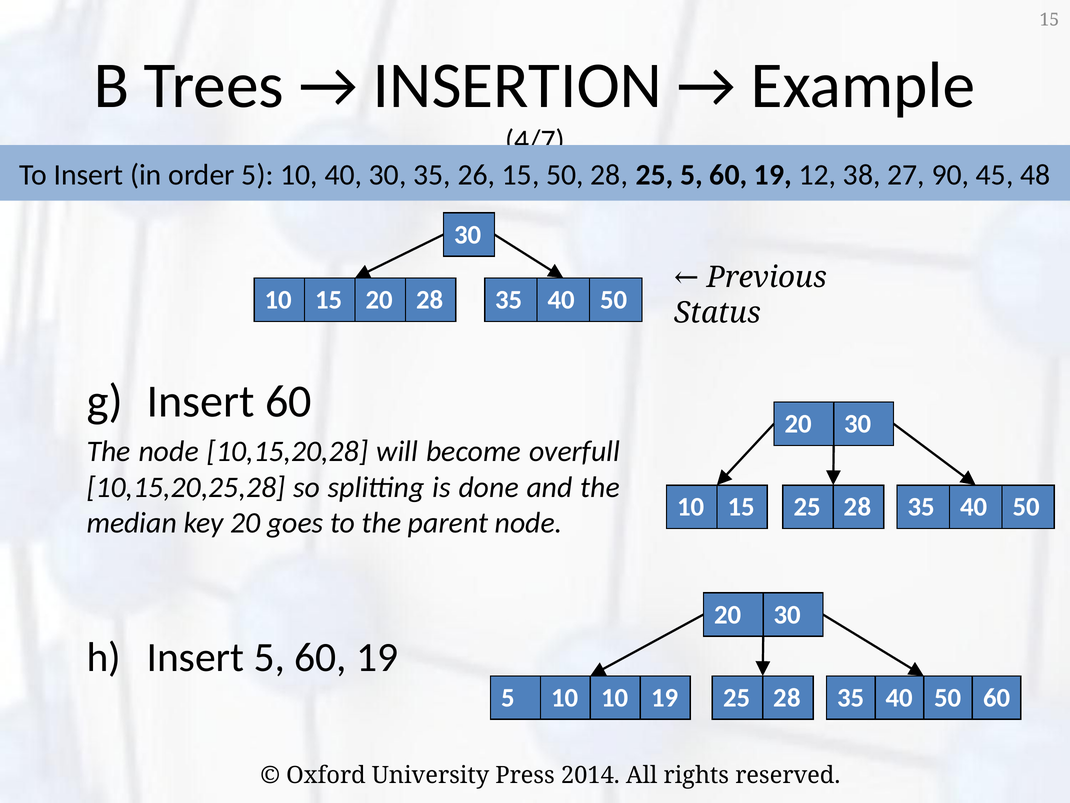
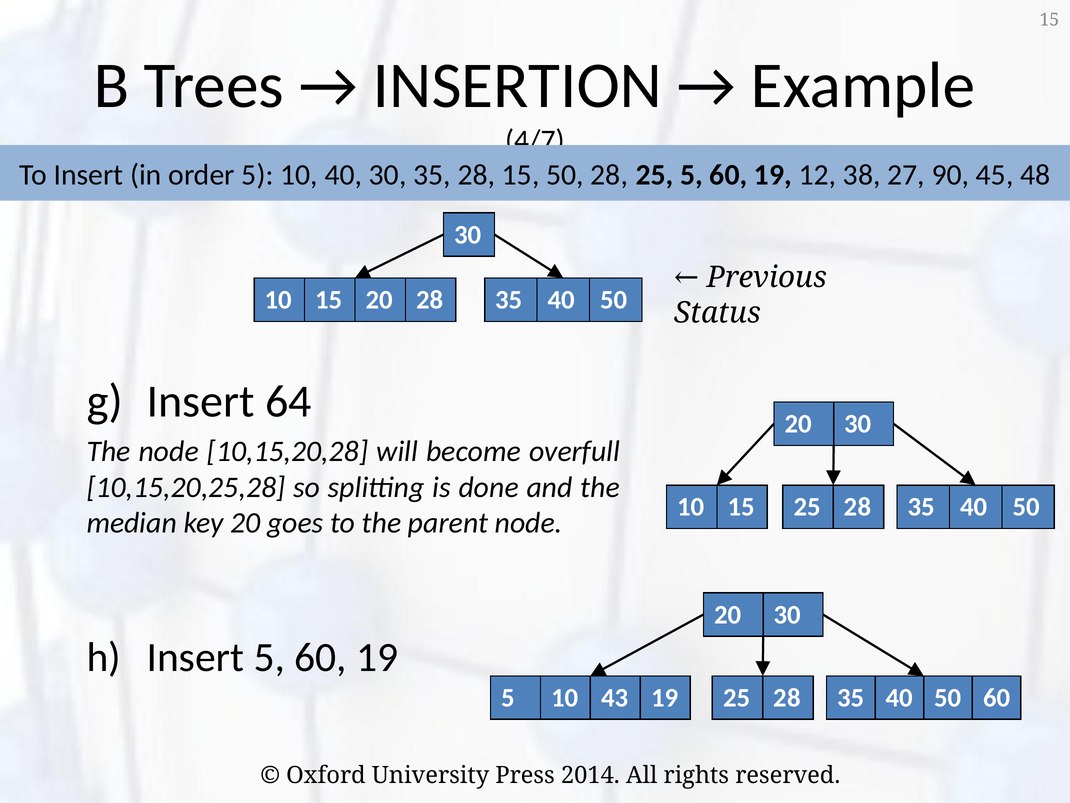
35 26: 26 -> 28
Insert 60: 60 -> 64
10 10: 10 -> 43
